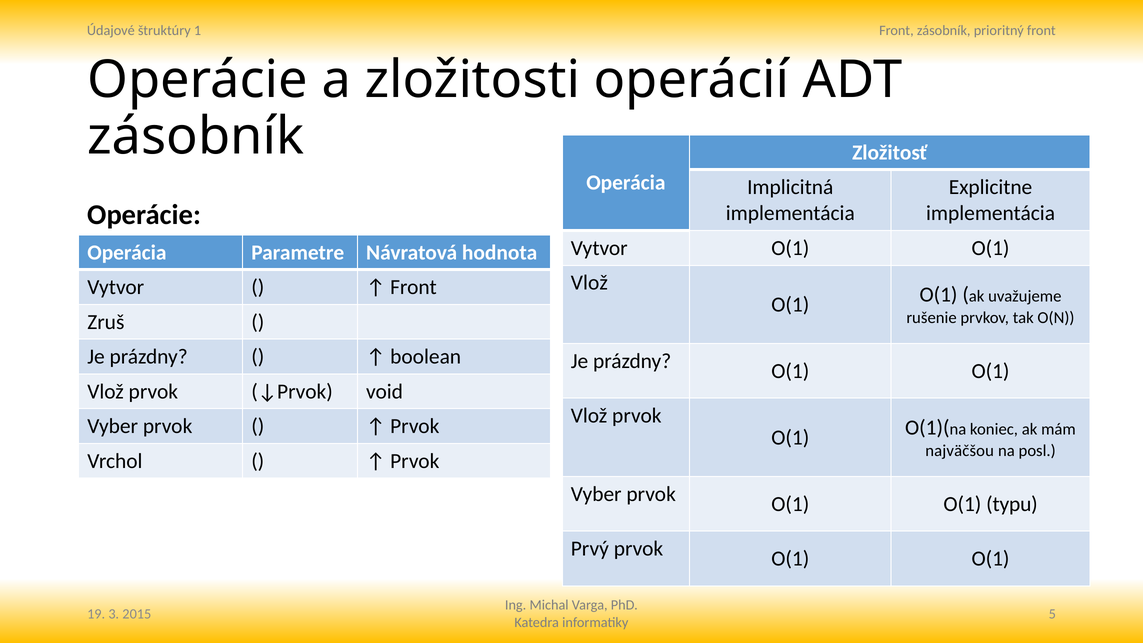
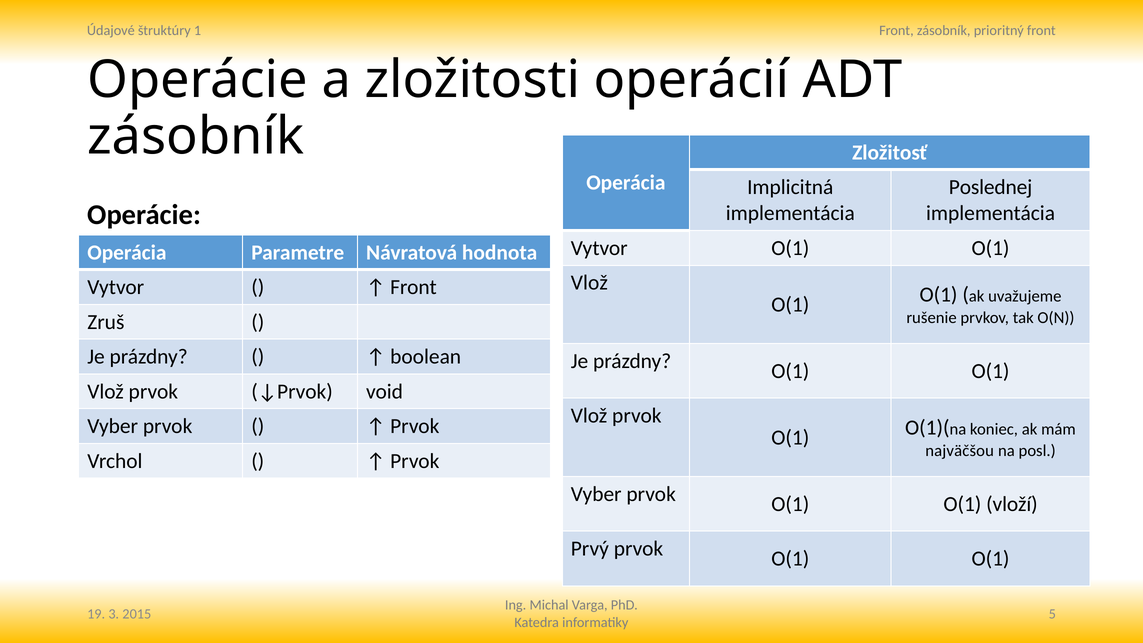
Explicitne: Explicitne -> Poslednej
typu: typu -> vloží
